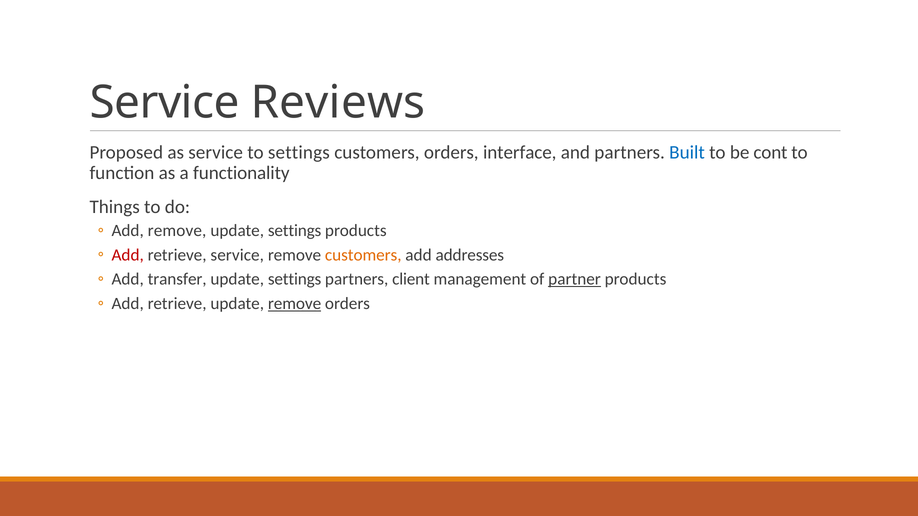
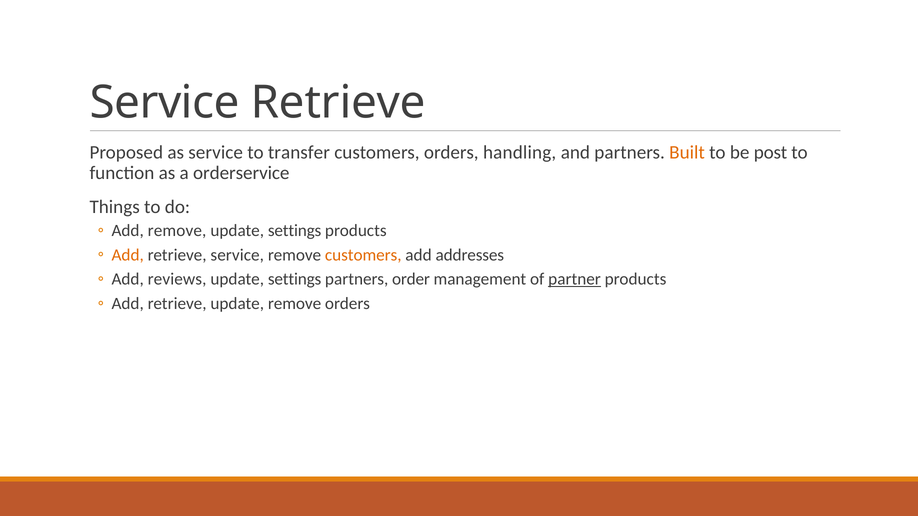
Service Reviews: Reviews -> Retrieve
to settings: settings -> transfer
interface: interface -> handling
Built colour: blue -> orange
cont: cont -> post
functionality: functionality -> orderservice
Add at (128, 255) colour: red -> orange
transfer: transfer -> reviews
client: client -> order
remove at (295, 304) underline: present -> none
